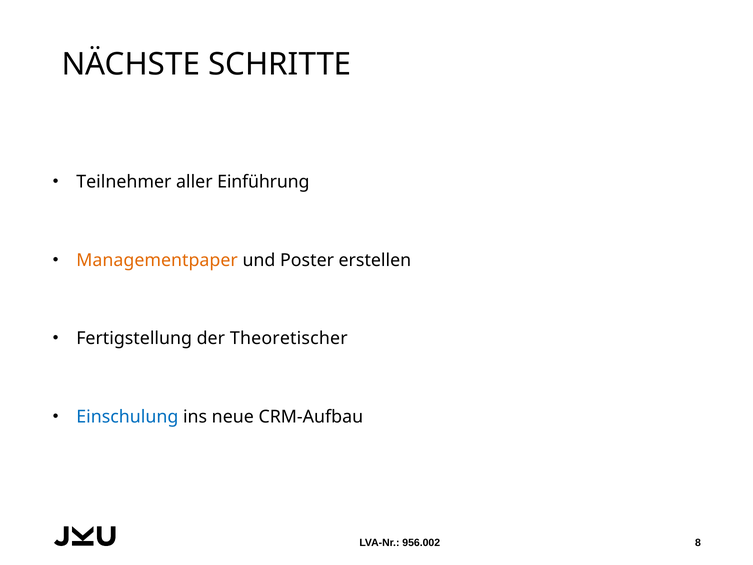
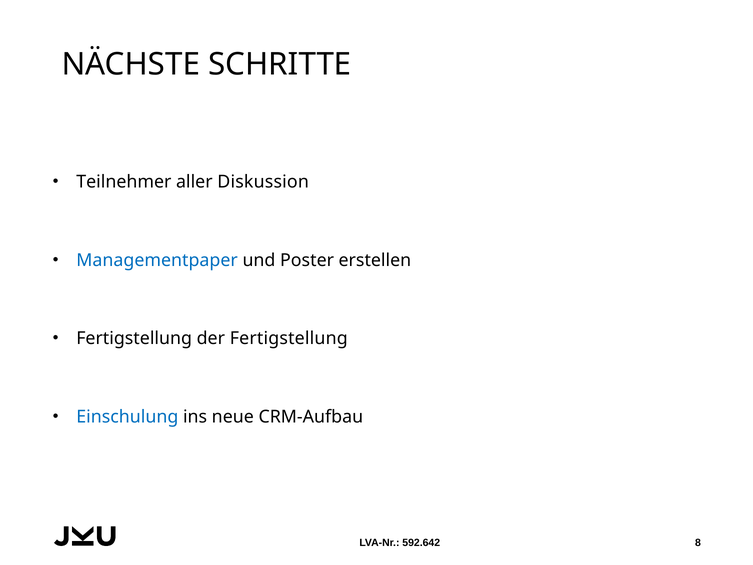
Einführung: Einführung -> Diskussion
Managementpaper colour: orange -> blue
der Theoretischer: Theoretischer -> Fertigstellung
956.002: 956.002 -> 592.642
